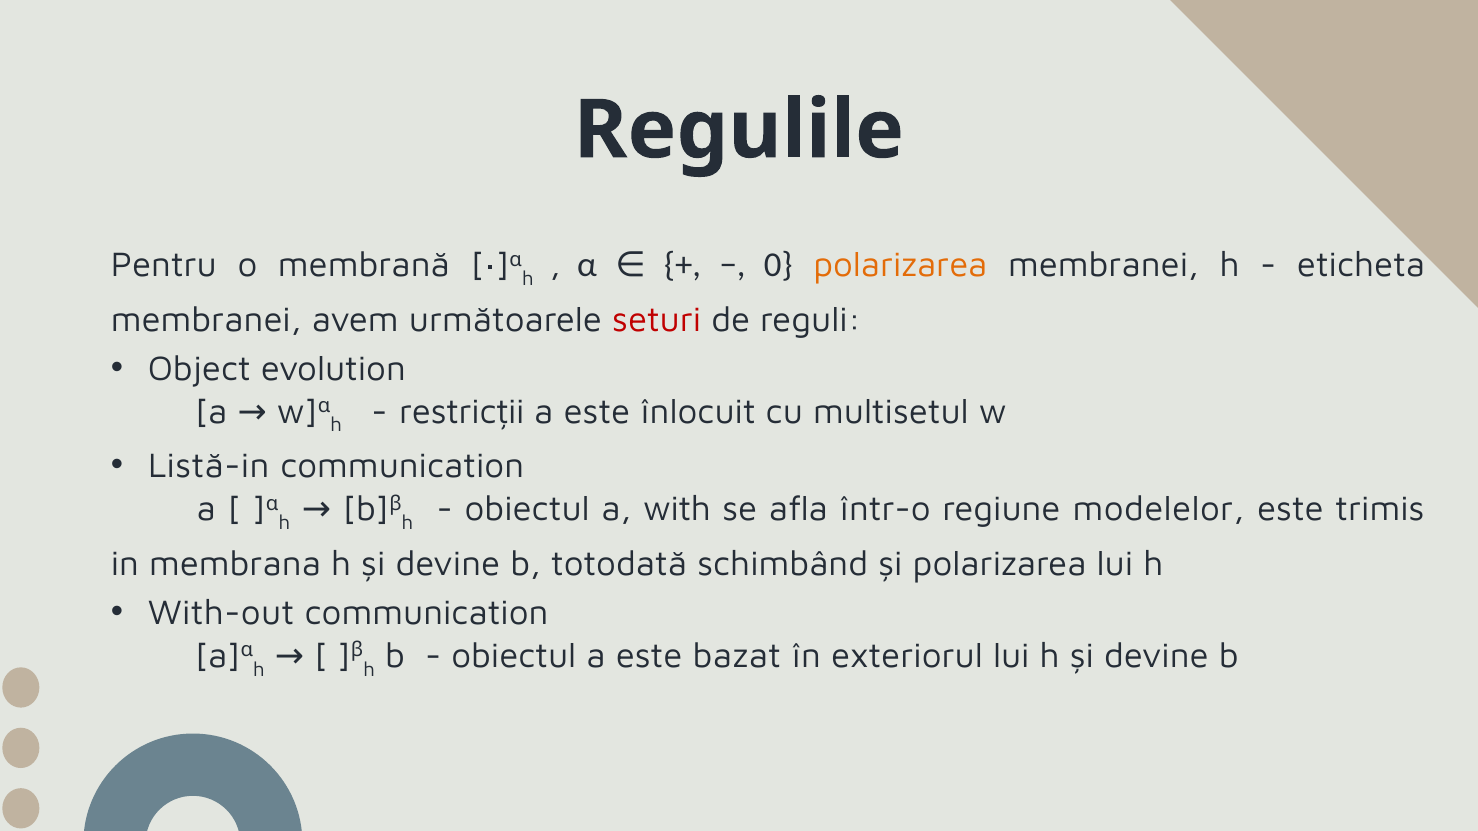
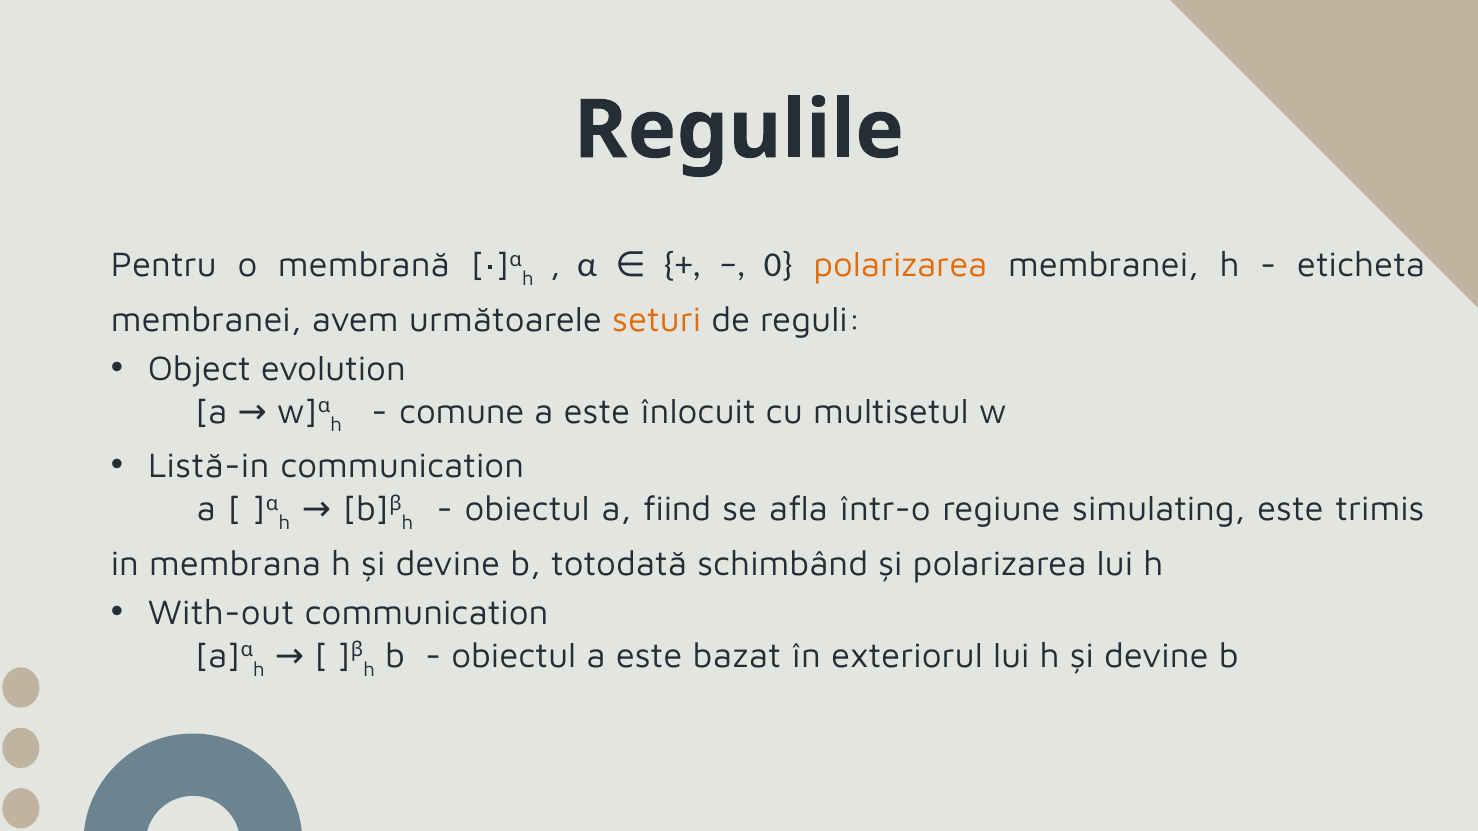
seturi colour: red -> orange
restricții: restricții -> comune
with: with -> fiind
modelelor: modelelor -> simulating
